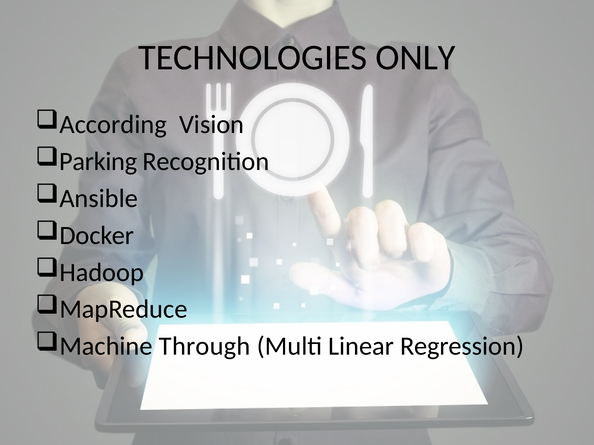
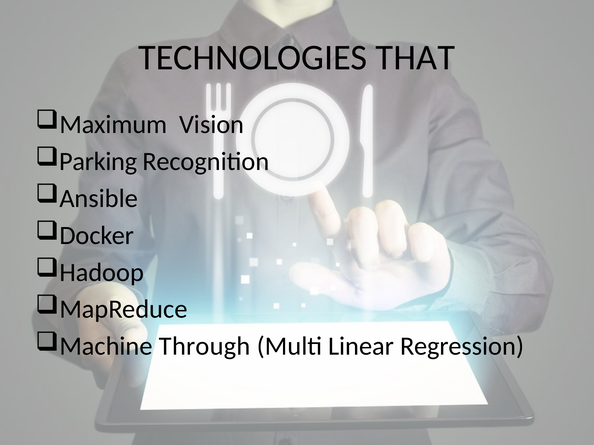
ONLY: ONLY -> THAT
According: According -> Maximum
